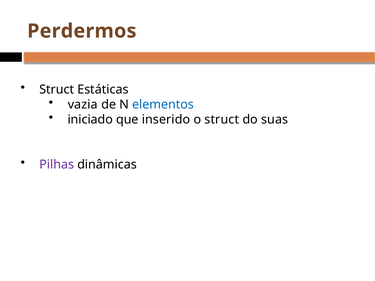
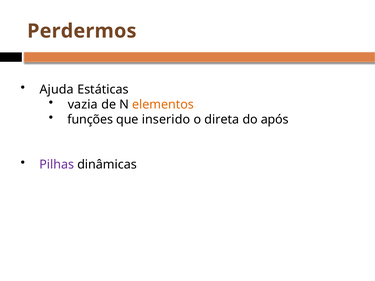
Struct at (57, 90): Struct -> Ajuda
elementos colour: blue -> orange
iniciado: iniciado -> funções
o struct: struct -> direta
suas: suas -> após
